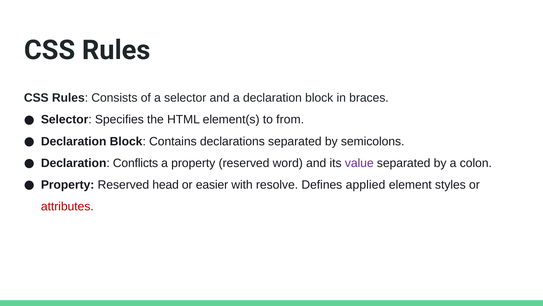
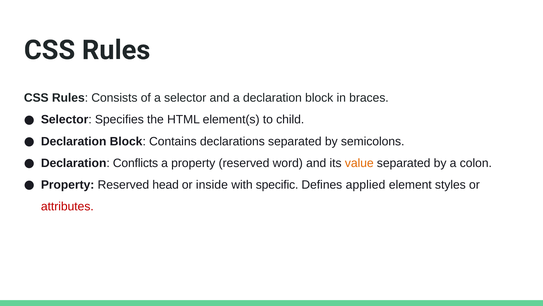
from: from -> child
value colour: purple -> orange
easier: easier -> inside
resolve: resolve -> specific
